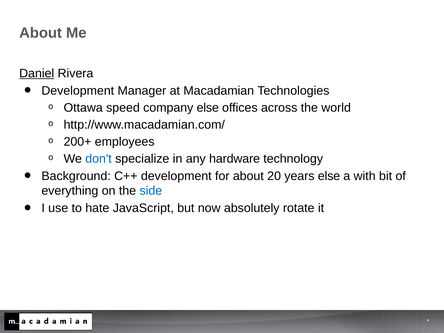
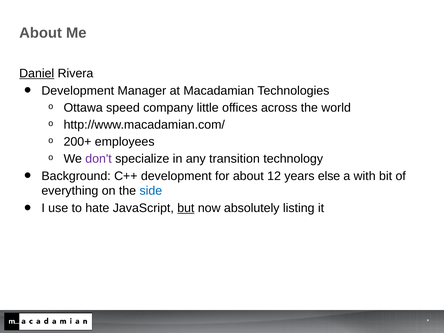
company else: else -> little
don't colour: blue -> purple
hardware: hardware -> transition
20: 20 -> 12
but underline: none -> present
rotate: rotate -> listing
